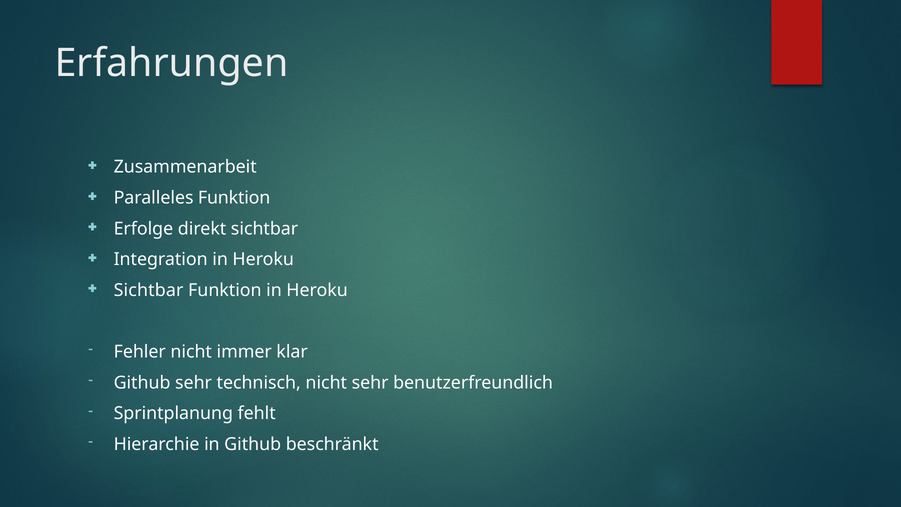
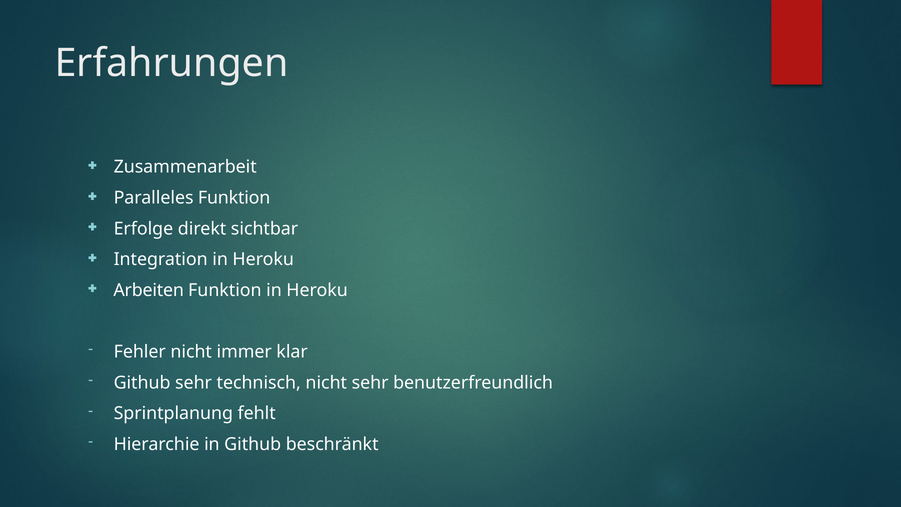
Sichtbar at (149, 290): Sichtbar -> Arbeiten
